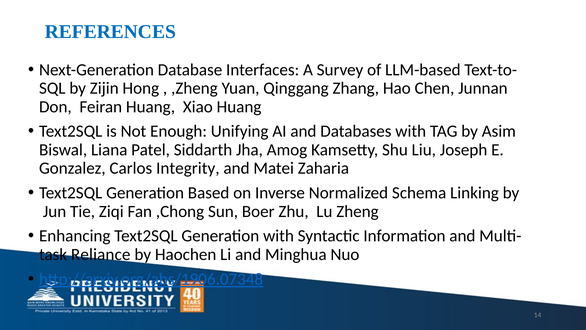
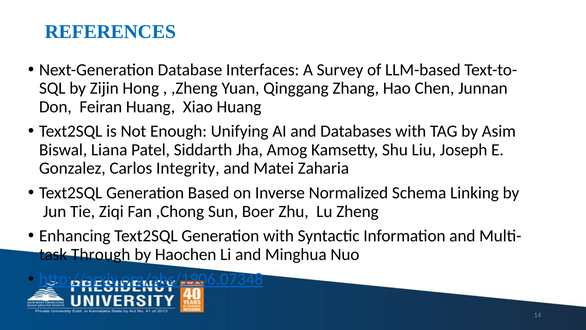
Reliance: Reliance -> Through
